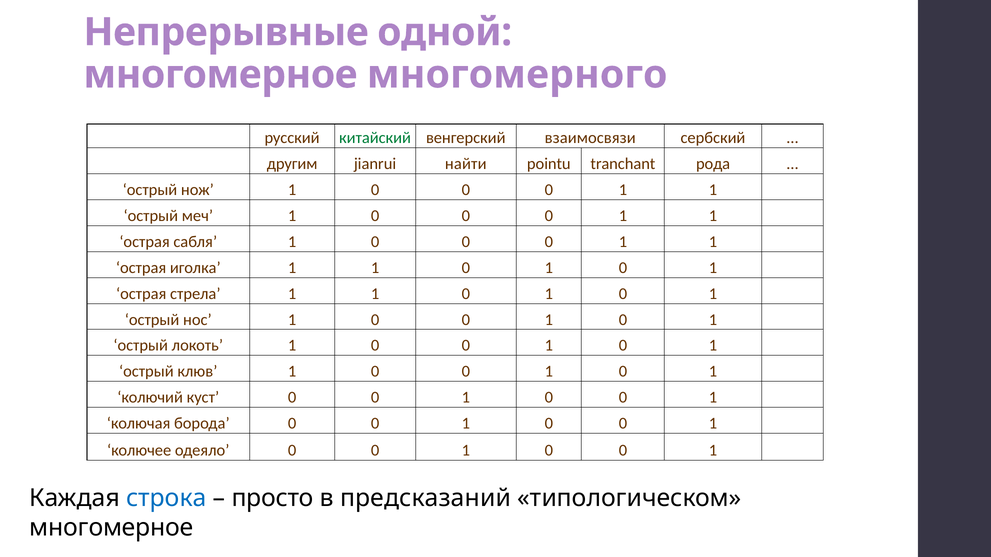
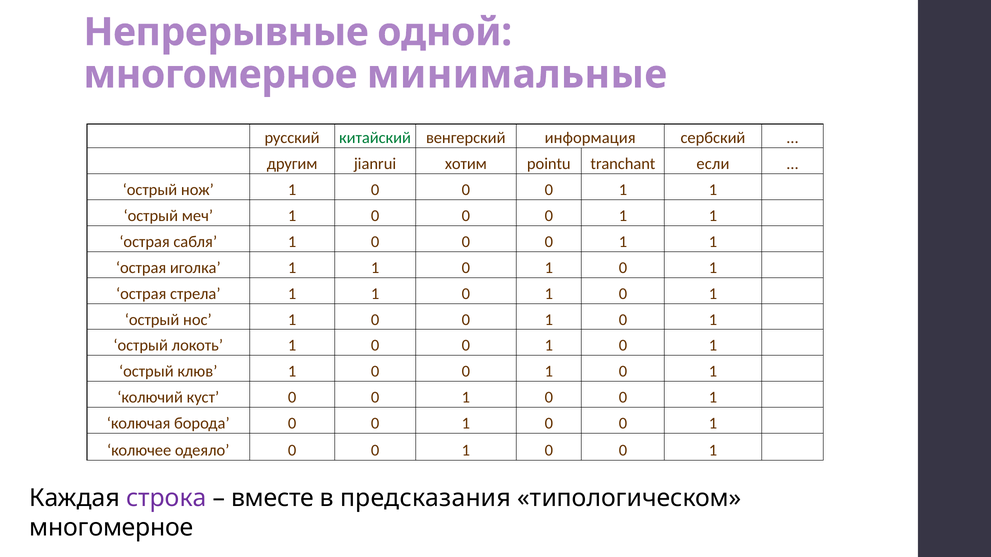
многомерного: многомерного -> минимальные
взаимосвязи: взаимосвязи -> информация
найти: найти -> хотим
рода: рода -> если
строка colour: blue -> purple
просто: просто -> вместе
предсказаний: предсказаний -> предсказания
